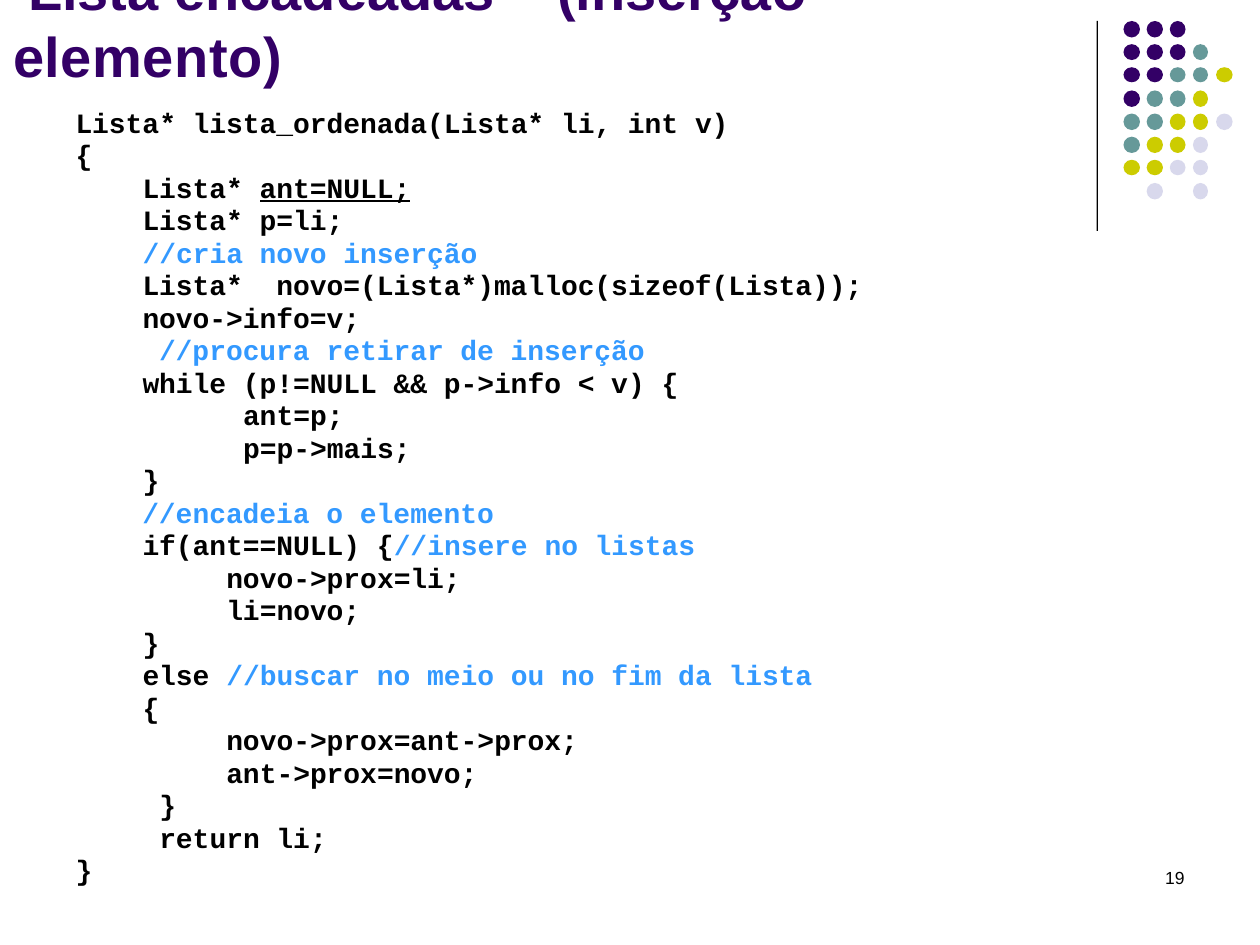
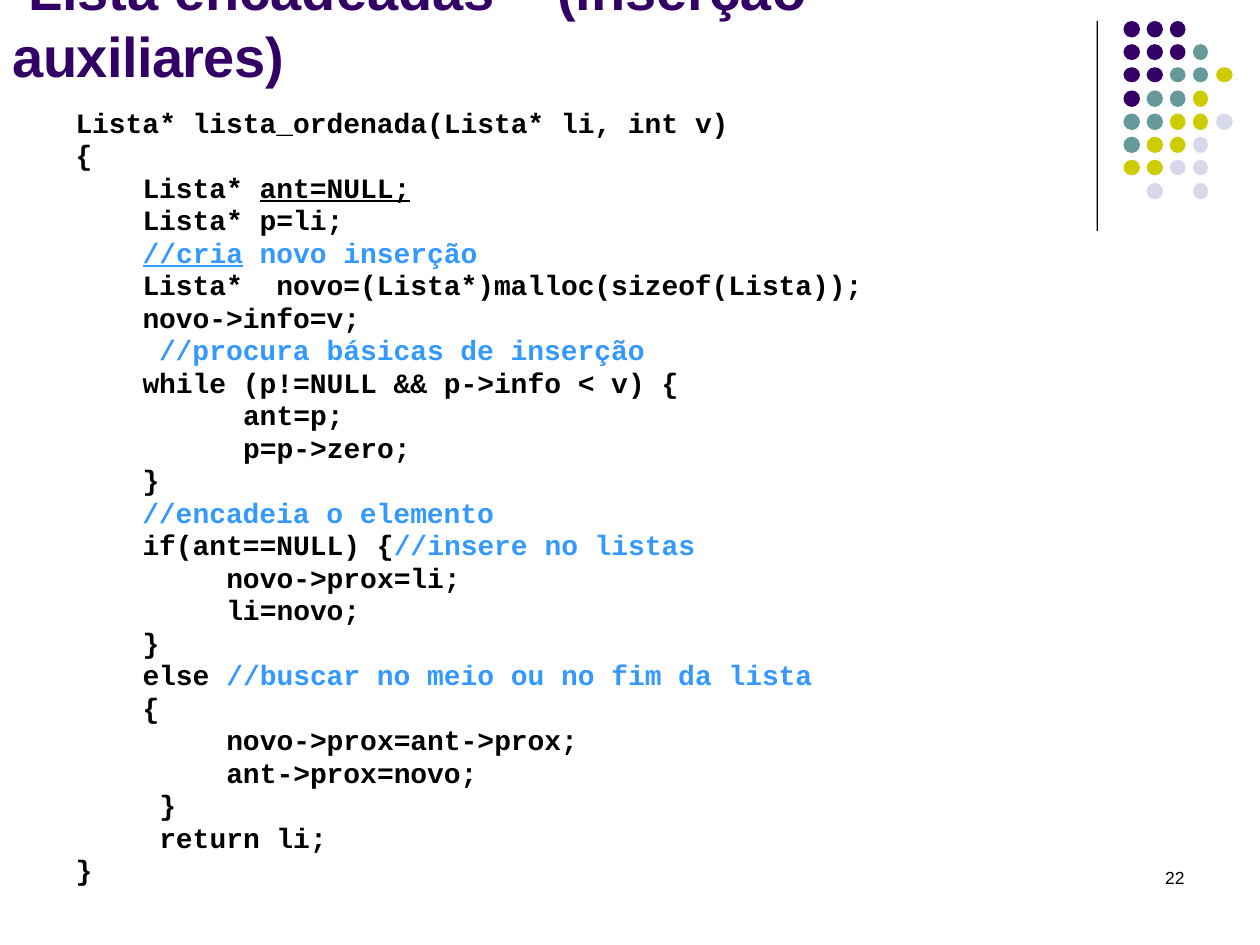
elemento at (148, 59): elemento -> auxiliares
//cria underline: none -> present
retirar: retirar -> básicas
p=p->mais: p=p->mais -> p=p->zero
19: 19 -> 22
